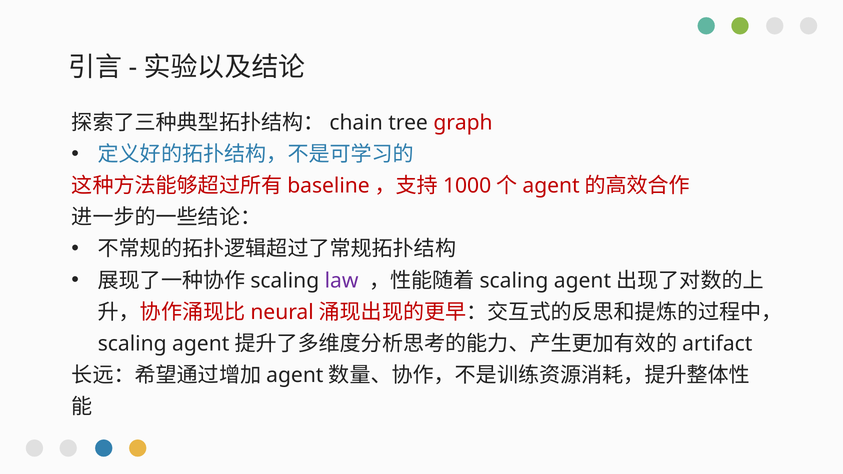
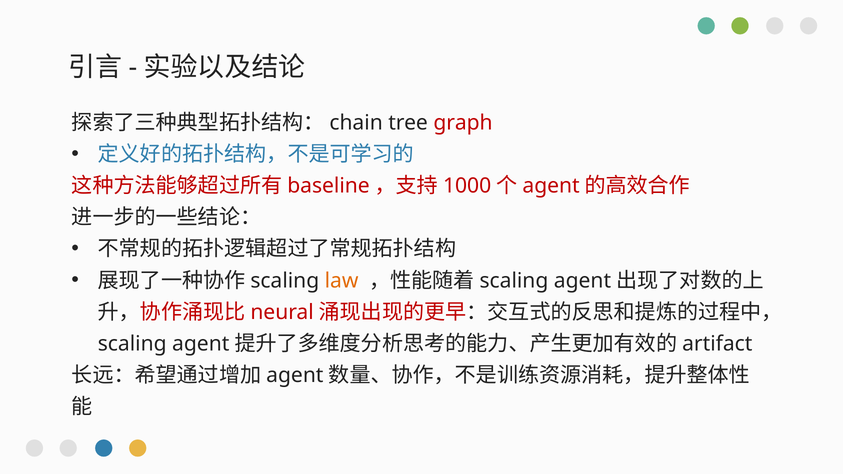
law colour: purple -> orange
